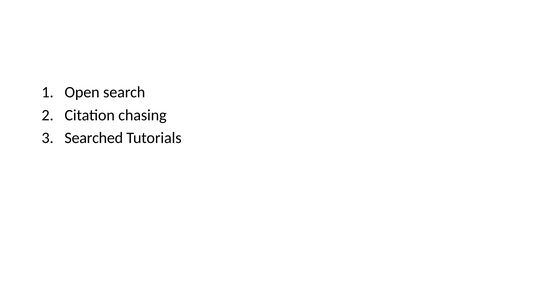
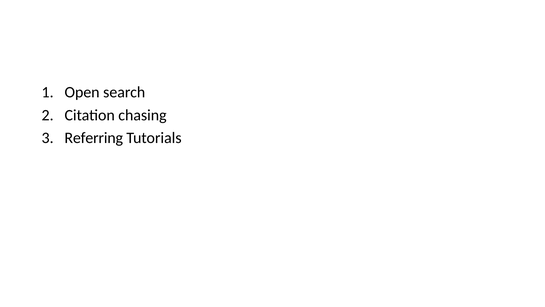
Searched: Searched -> Referring
